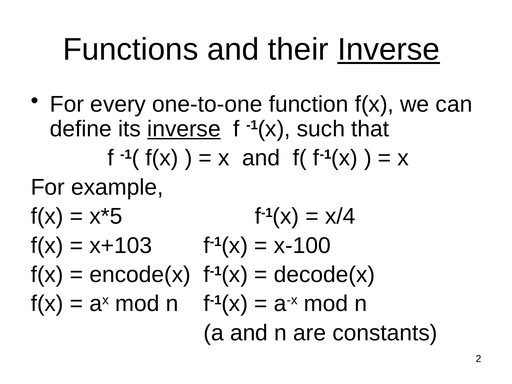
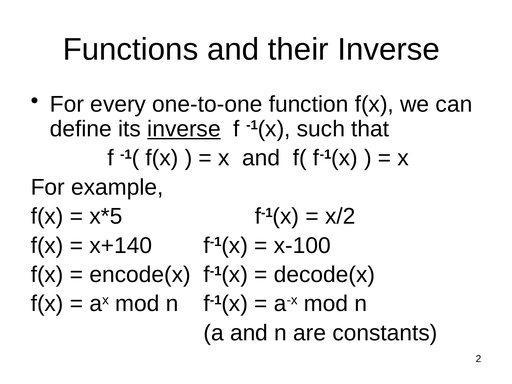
Inverse at (389, 50) underline: present -> none
x/4: x/4 -> x/2
x+103: x+103 -> x+140
